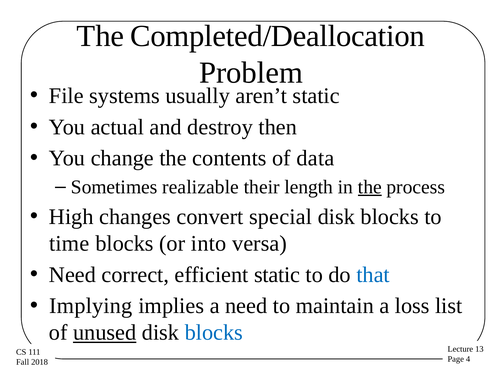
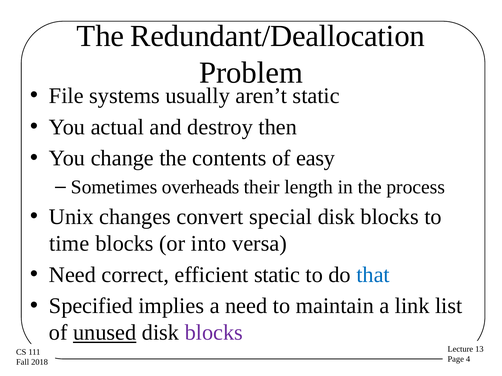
Completed/Deallocation: Completed/Deallocation -> Redundant/Deallocation
data: data -> easy
realizable: realizable -> overheads
the at (370, 187) underline: present -> none
High: High -> Unix
Implying: Implying -> Specified
loss: loss -> link
blocks at (214, 333) colour: blue -> purple
